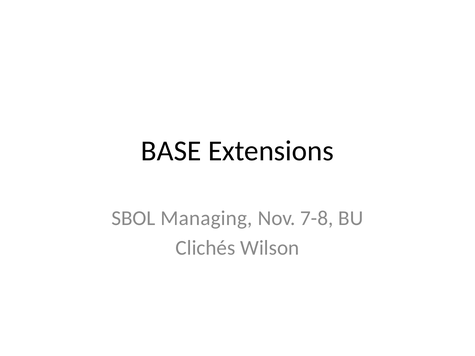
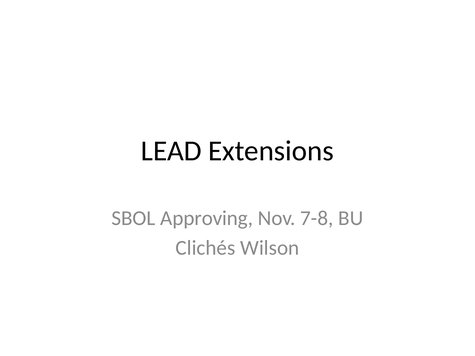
BASE: BASE -> LEAD
Managing: Managing -> Approving
